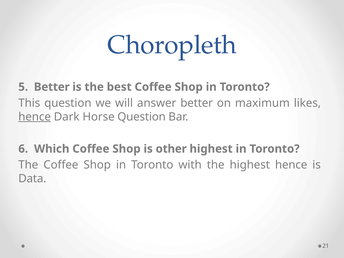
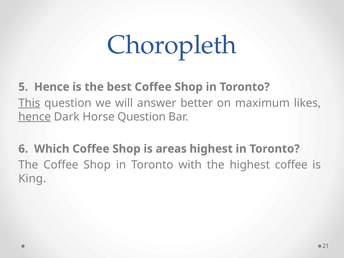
5 Better: Better -> Hence
This underline: none -> present
other: other -> areas
highest hence: hence -> coffee
Data: Data -> King
